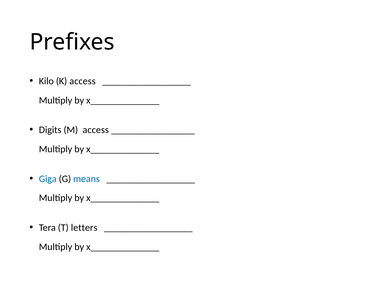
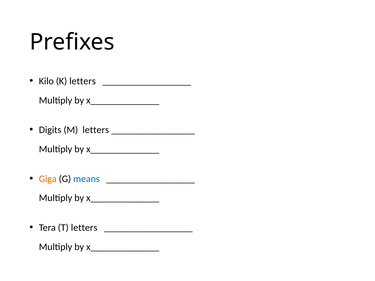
K access: access -> letters
M access: access -> letters
Giga colour: blue -> orange
